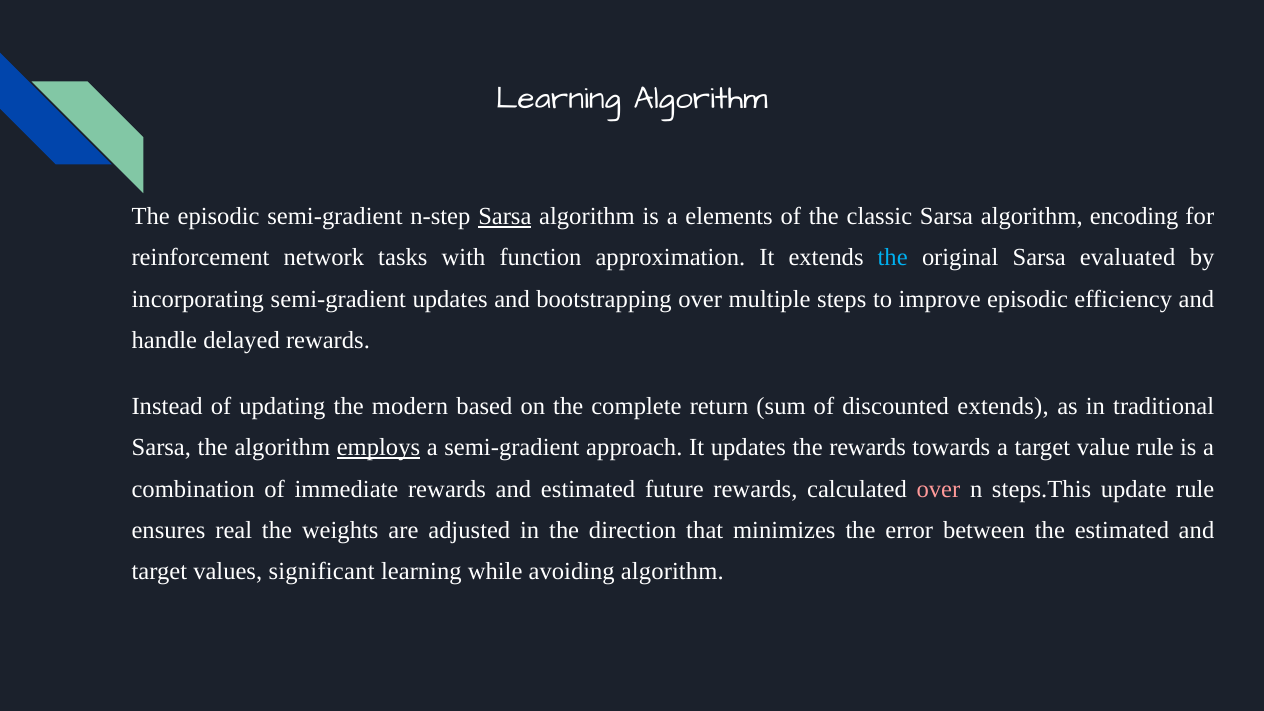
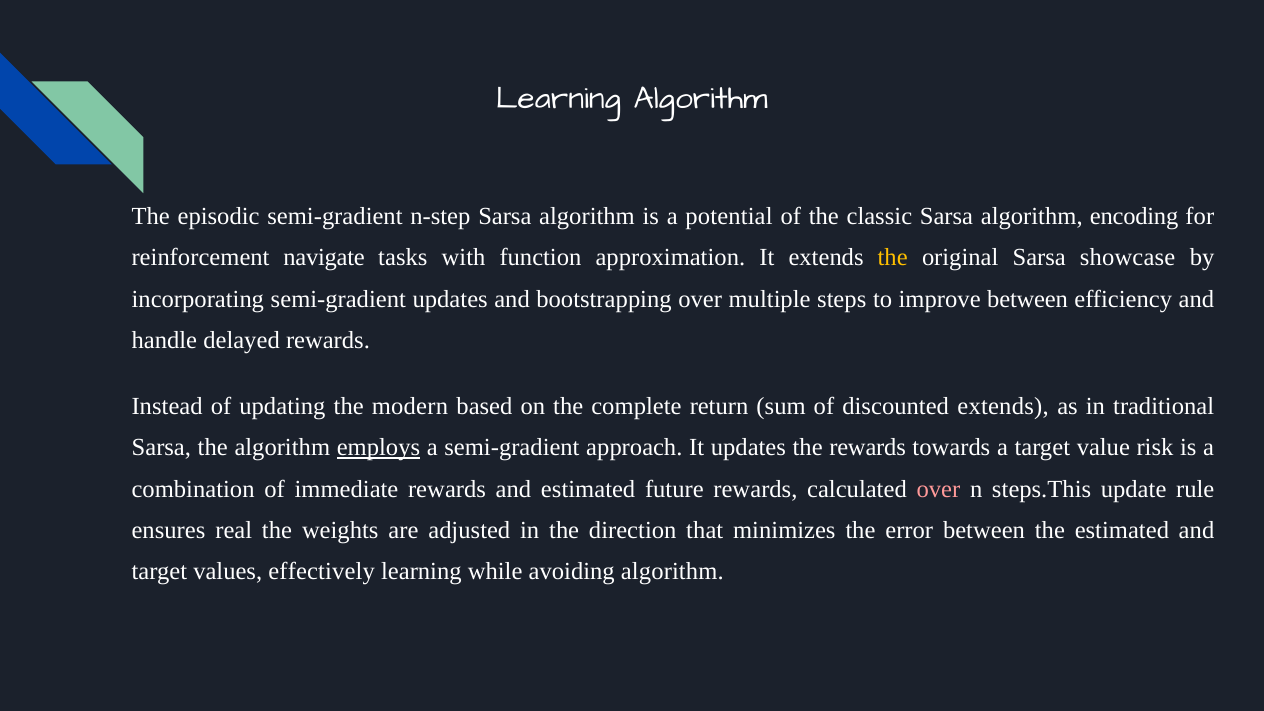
Sarsa at (505, 217) underline: present -> none
elements: elements -> potential
network: network -> navigate
the at (893, 258) colour: light blue -> yellow
evaluated: evaluated -> showcase
improve episodic: episodic -> between
value rule: rule -> risk
significant: significant -> effectively
